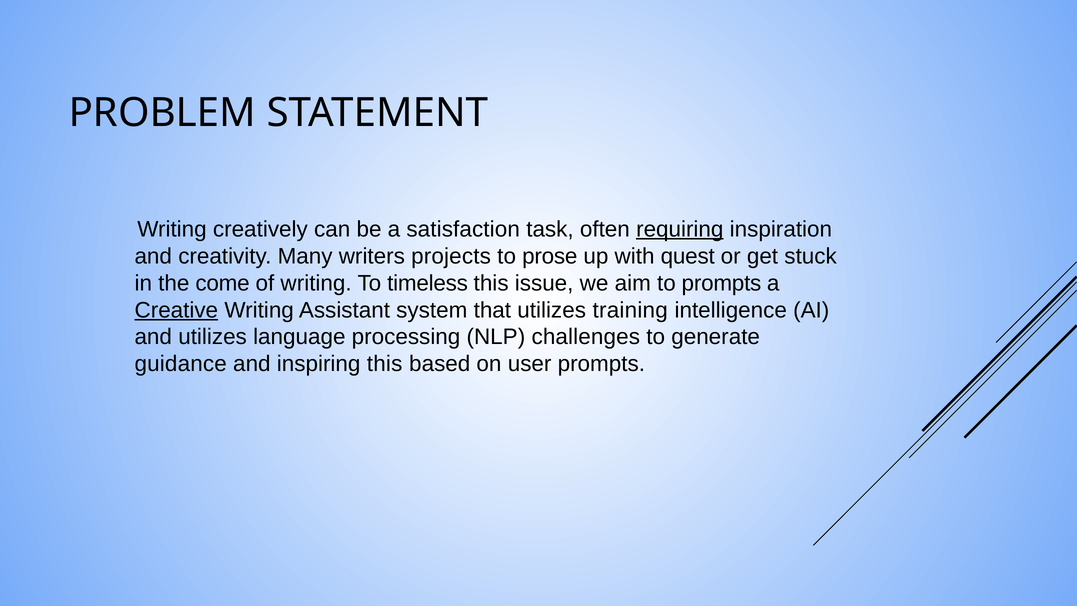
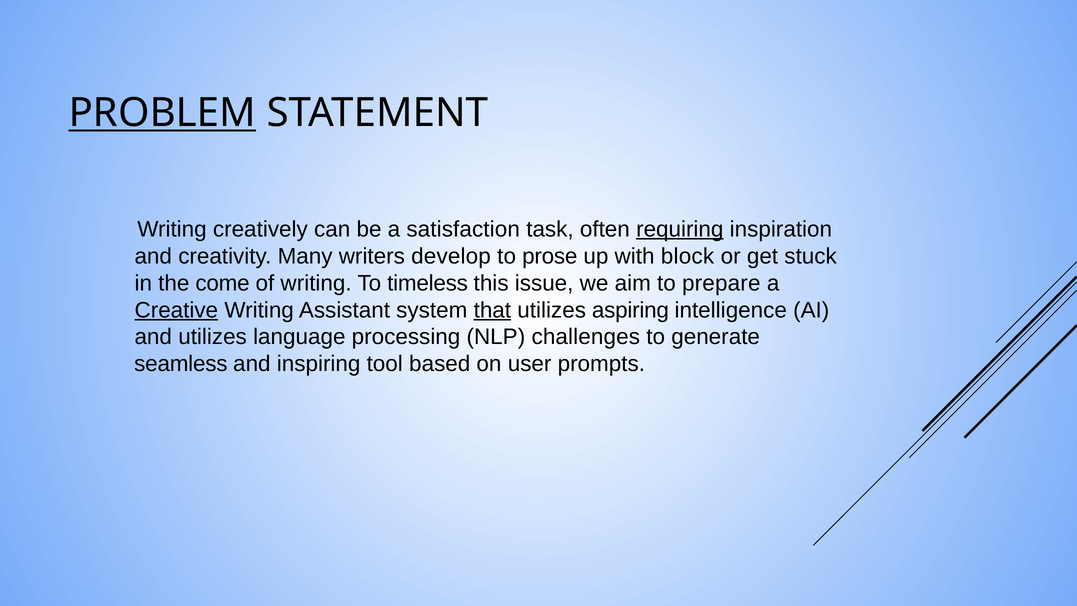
PROBLEM underline: none -> present
projects: projects -> develop
quest: quest -> block
to prompts: prompts -> prepare
that underline: none -> present
training: training -> aspiring
guidance: guidance -> seamless
inspiring this: this -> tool
